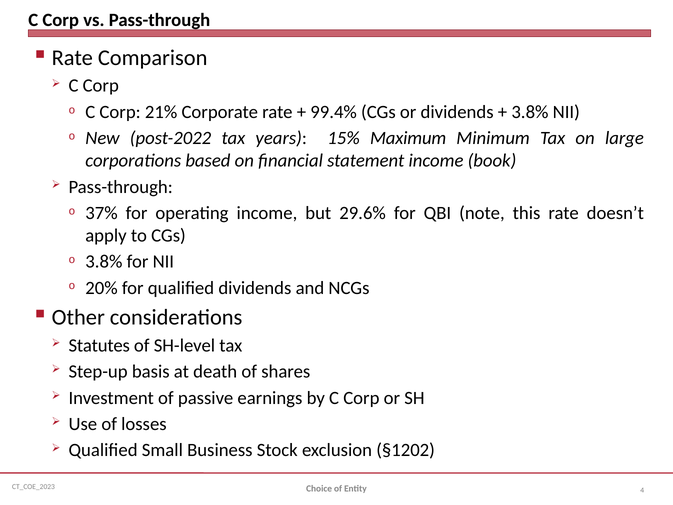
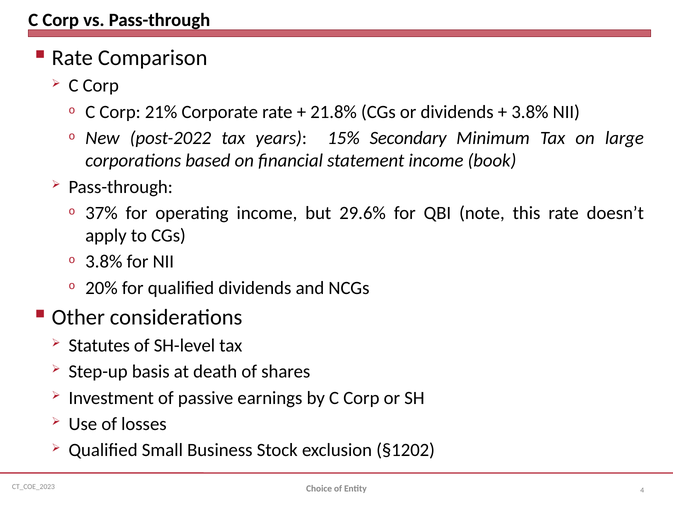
99.4%: 99.4% -> 21.8%
Maximum: Maximum -> Secondary
